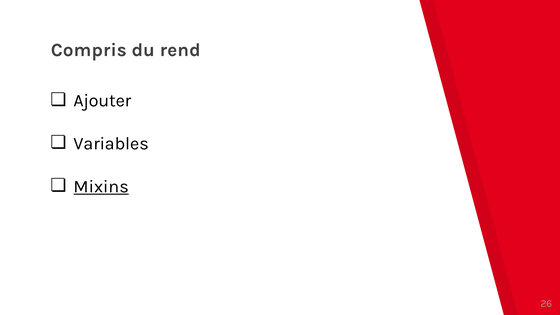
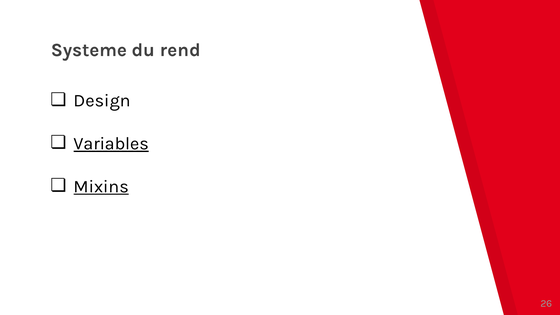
Compris: Compris -> Systeme
Ajouter: Ajouter -> Design
Variables underline: none -> present
